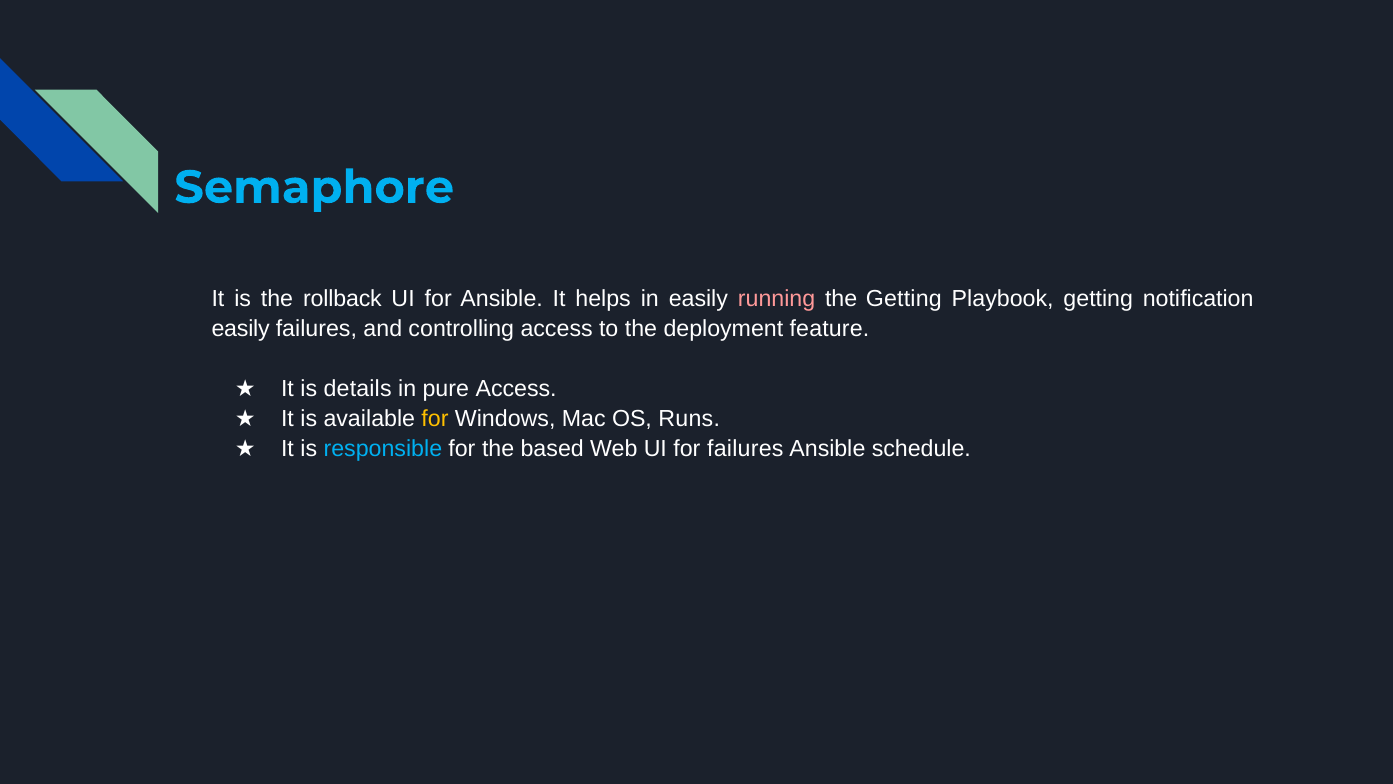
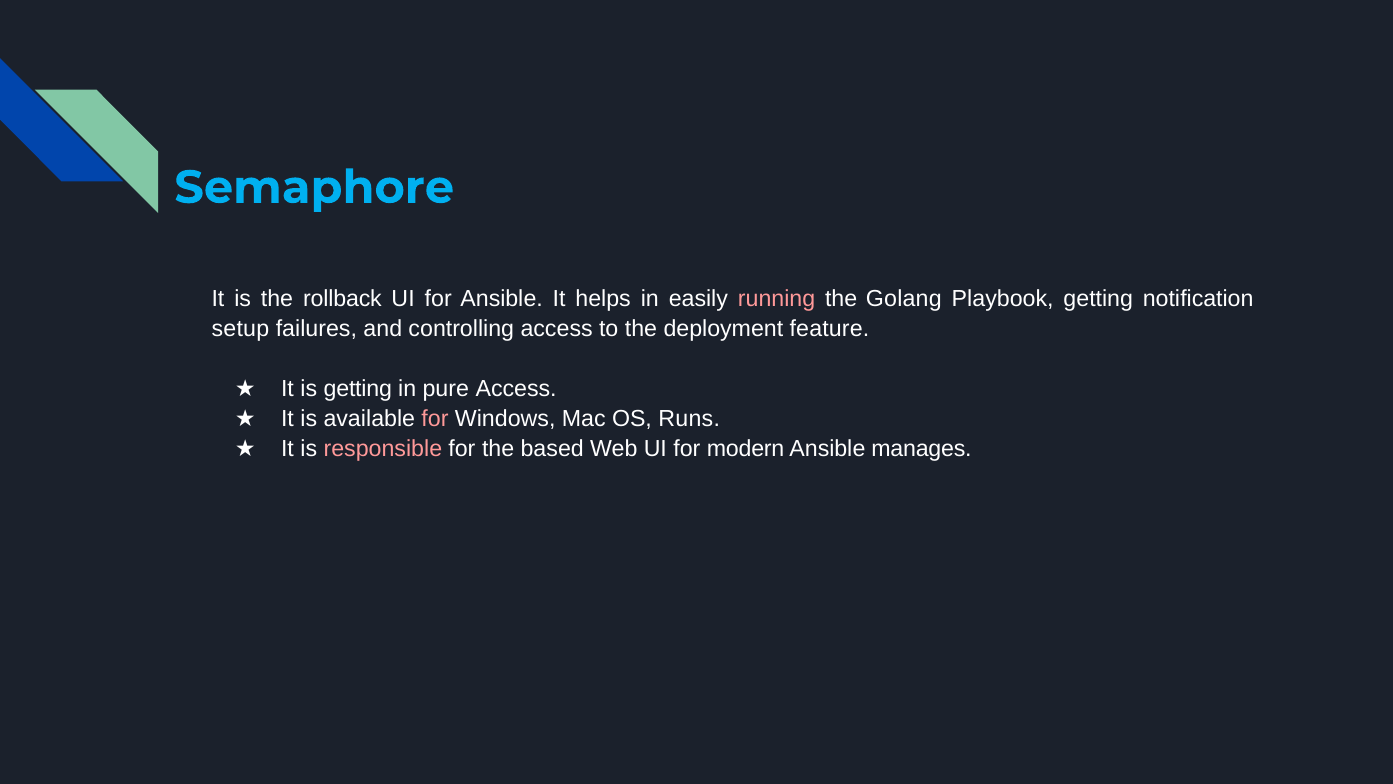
the Getting: Getting -> Golang
easily at (241, 329): easily -> setup
is details: details -> getting
for at (435, 418) colour: yellow -> pink
responsible colour: light blue -> pink
for failures: failures -> modern
schedule: schedule -> manages
